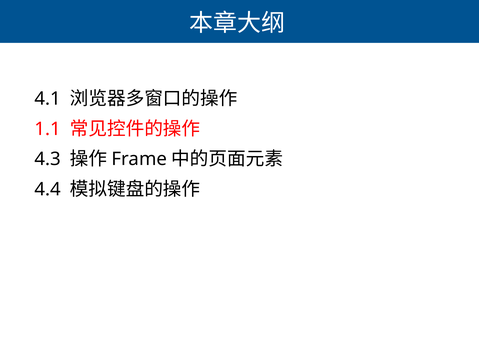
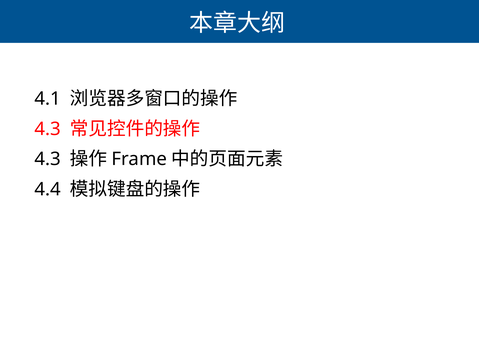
1.1 at (48, 129): 1.1 -> 4.3
